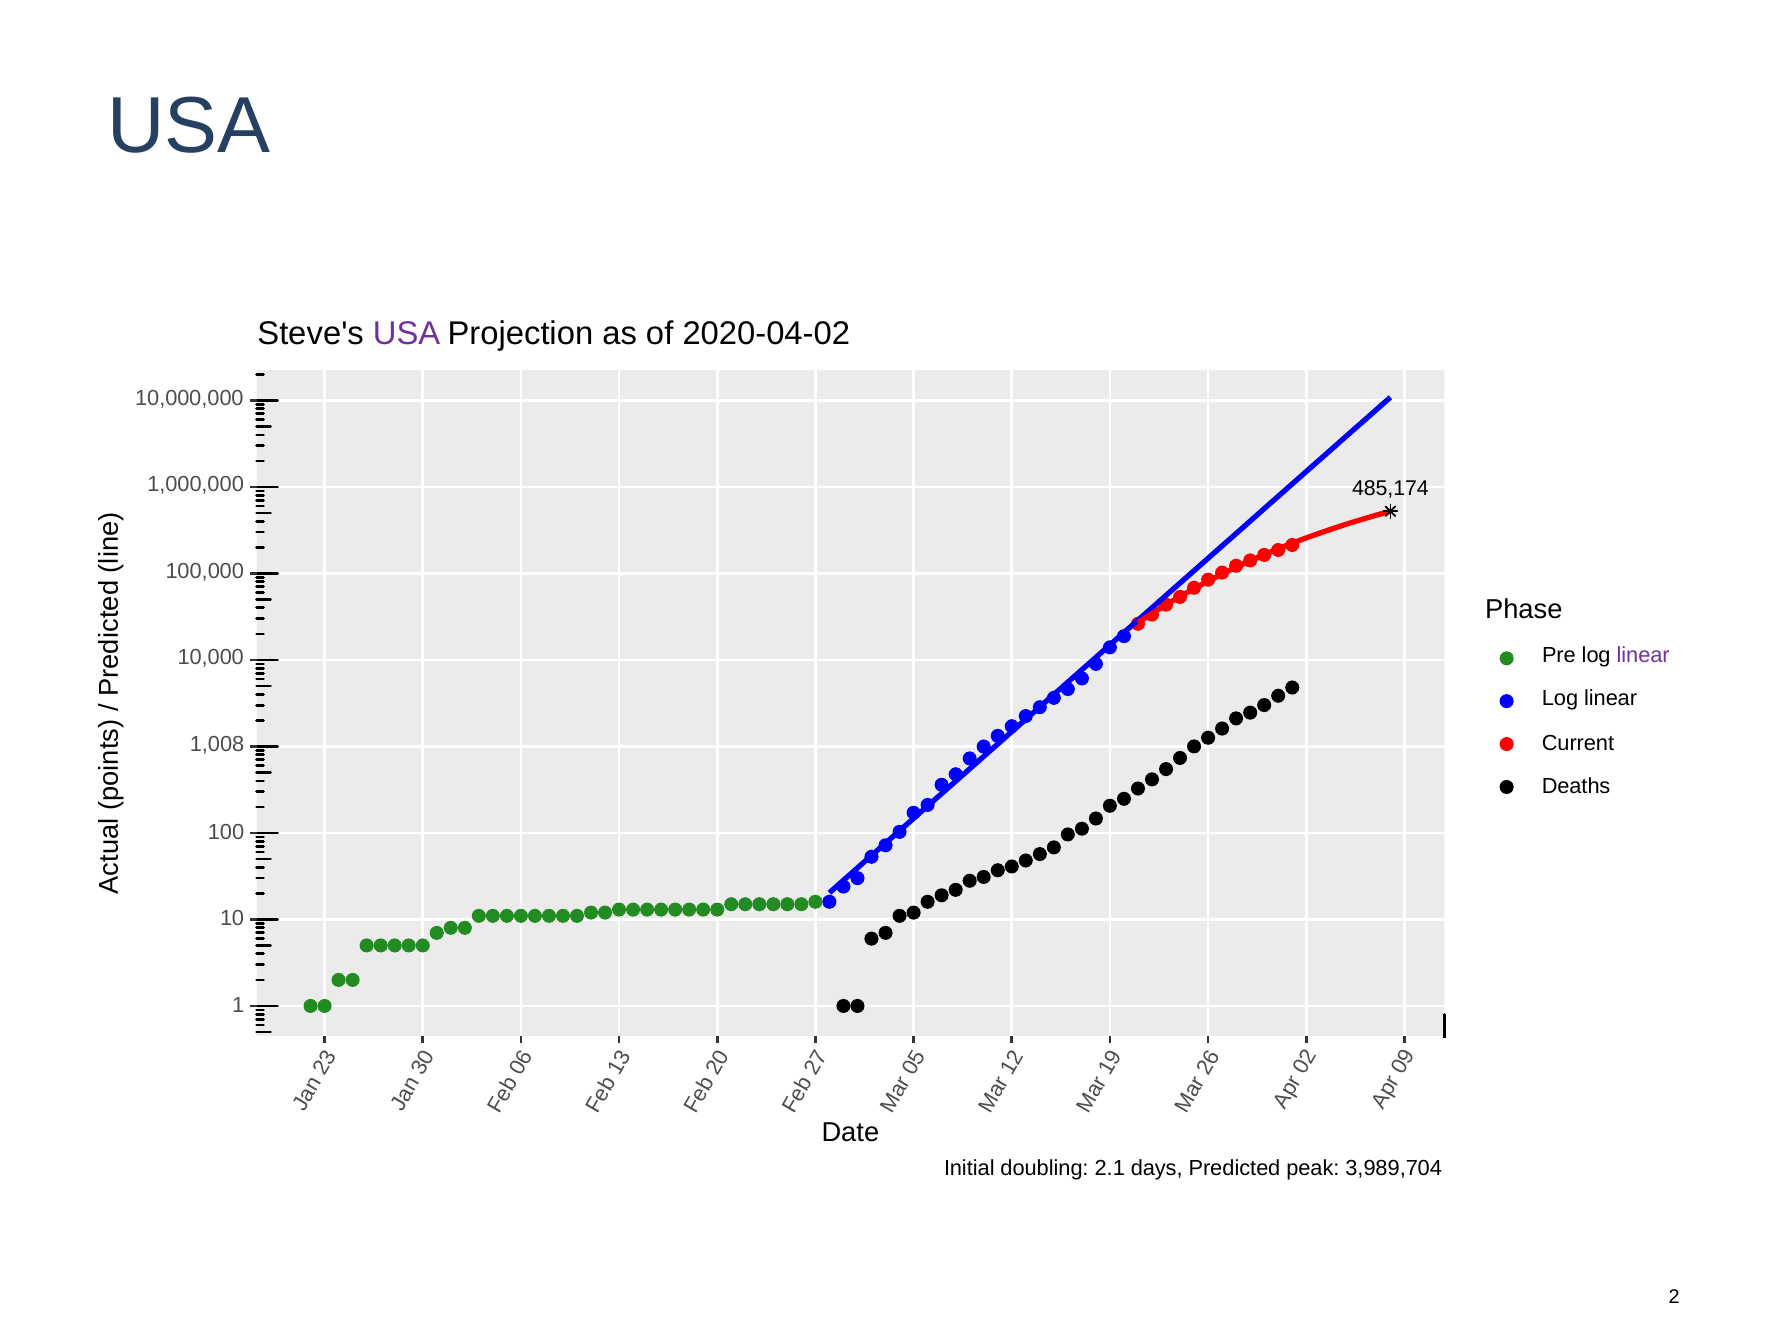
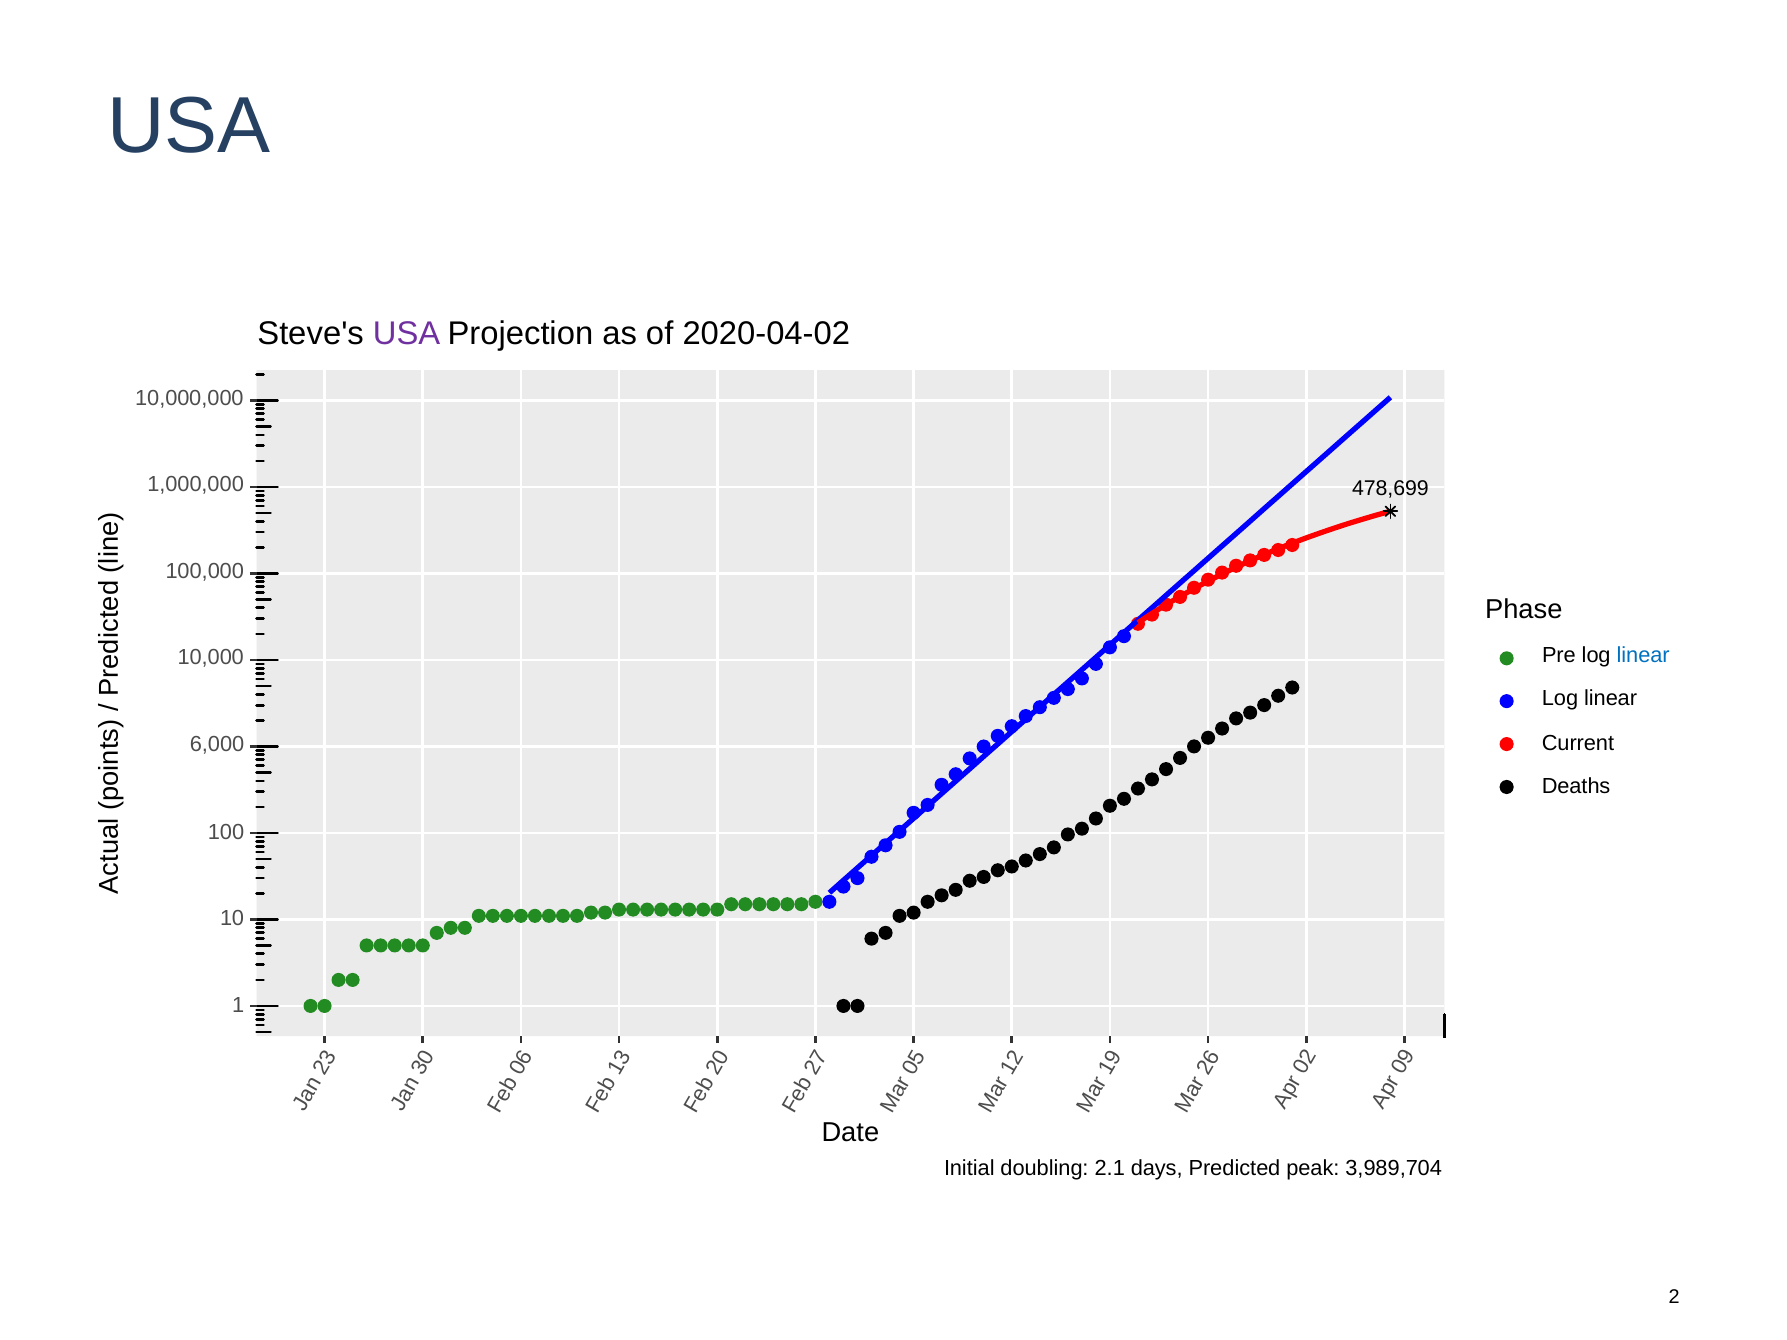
485,174: 485,174 -> 478,699
linear at (1643, 655) colour: purple -> blue
1,008: 1,008 -> 6,000
